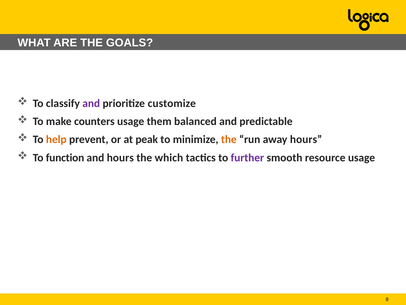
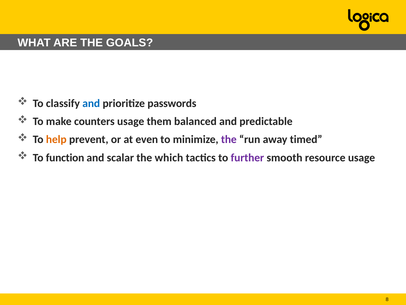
and at (91, 103) colour: purple -> blue
customize: customize -> passwords
peak: peak -> even
the at (229, 139) colour: orange -> purple
away hours: hours -> timed
and hours: hours -> scalar
